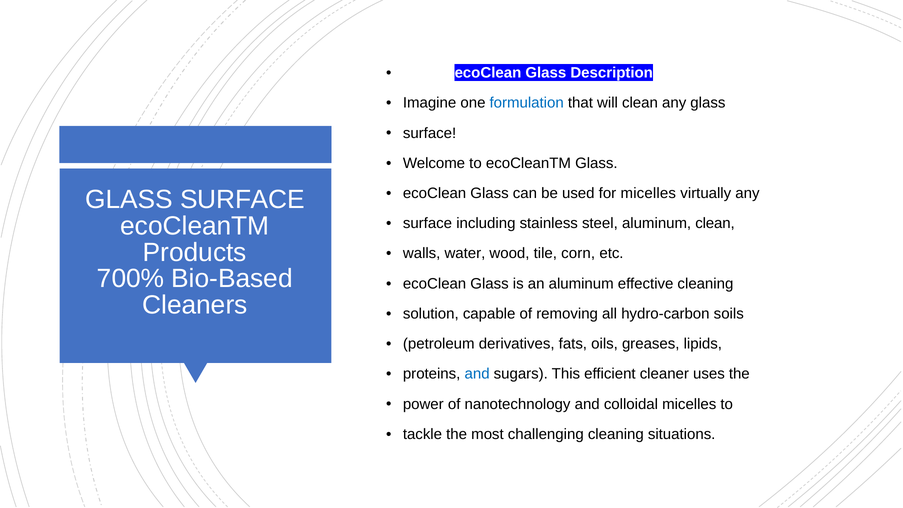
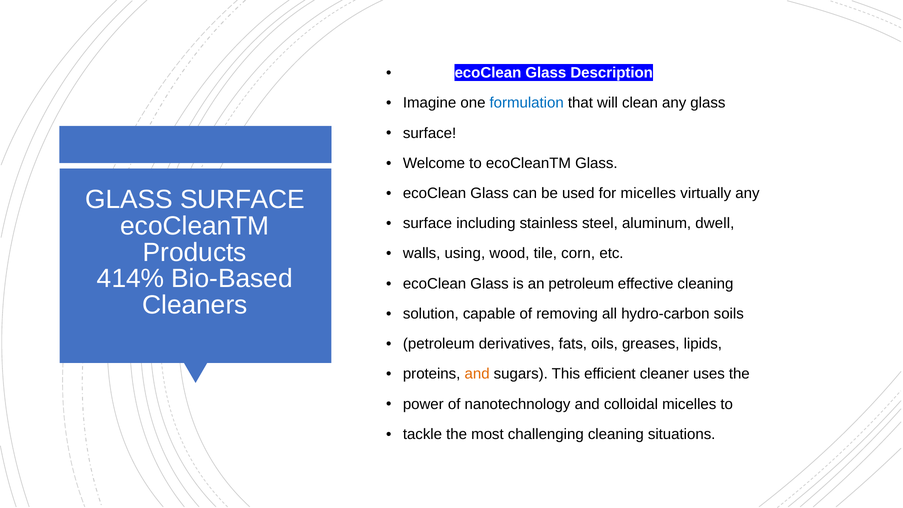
aluminum clean: clean -> dwell
water: water -> using
700%: 700% -> 414%
an aluminum: aluminum -> petroleum
and at (477, 374) colour: blue -> orange
